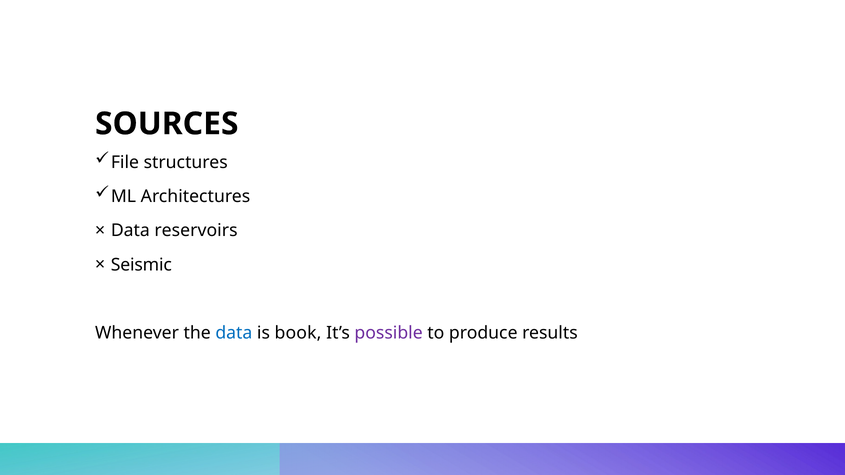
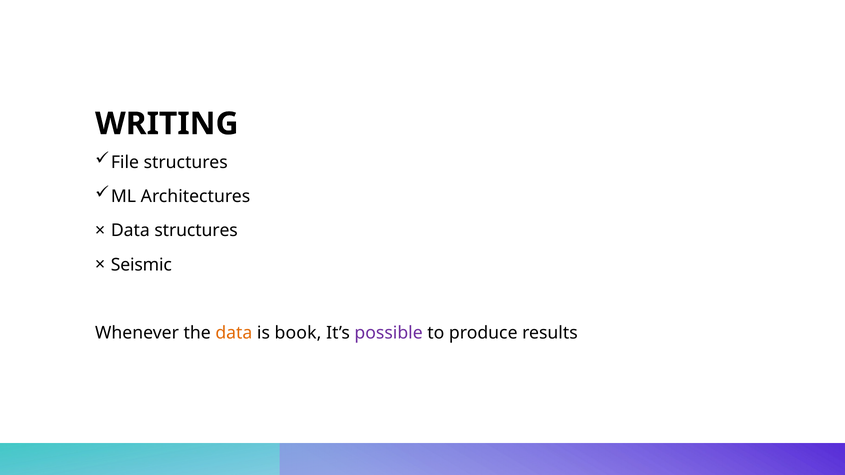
SOURCES: SOURCES -> WRITING
Data reservoirs: reservoirs -> structures
data at (234, 333) colour: blue -> orange
